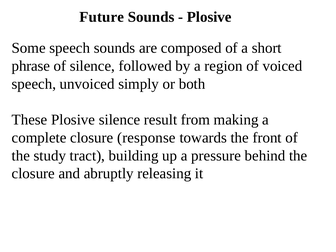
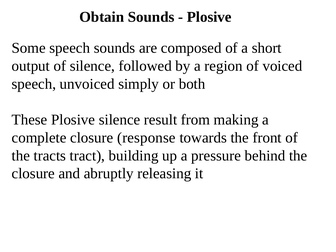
Future: Future -> Obtain
phrase: phrase -> output
study: study -> tracts
